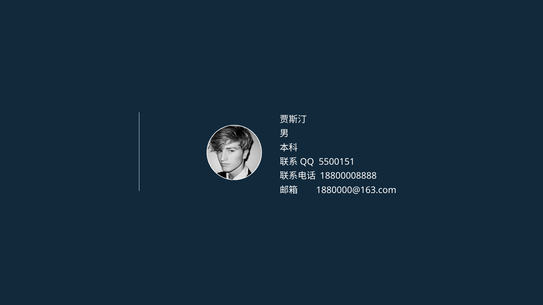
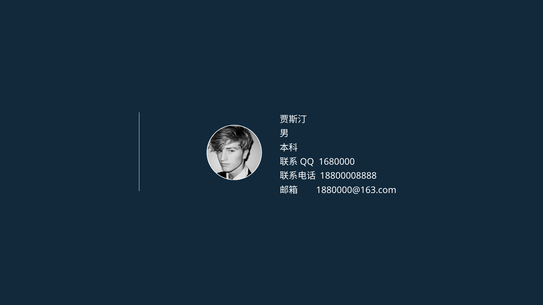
5500151: 5500151 -> 1680000
